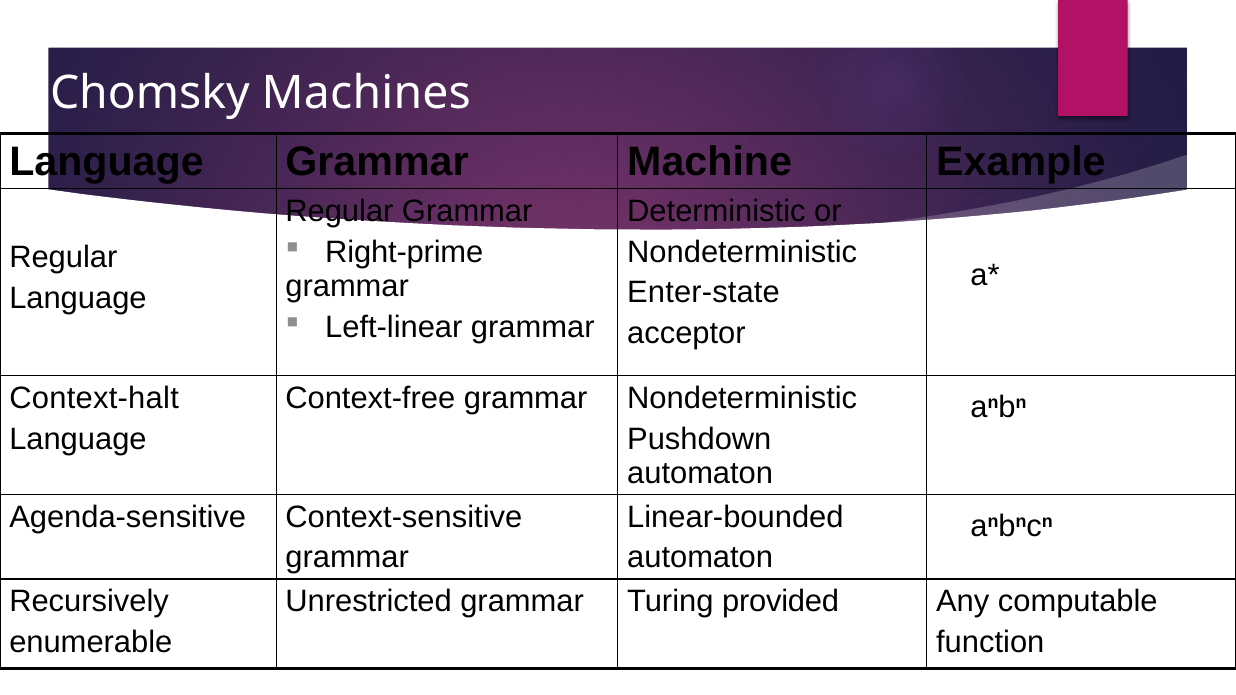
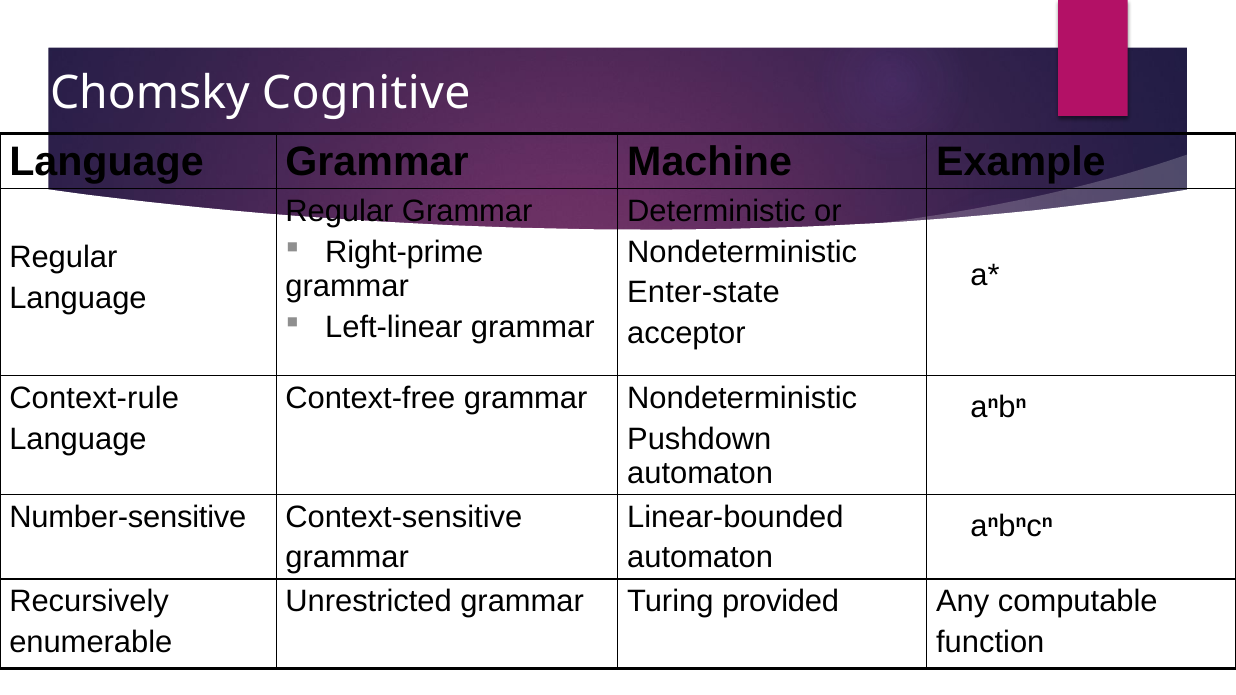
Machines: Machines -> Cognitive
Context-halt: Context-halt -> Context-rule
Agenda-sensitive: Agenda-sensitive -> Number-sensitive
